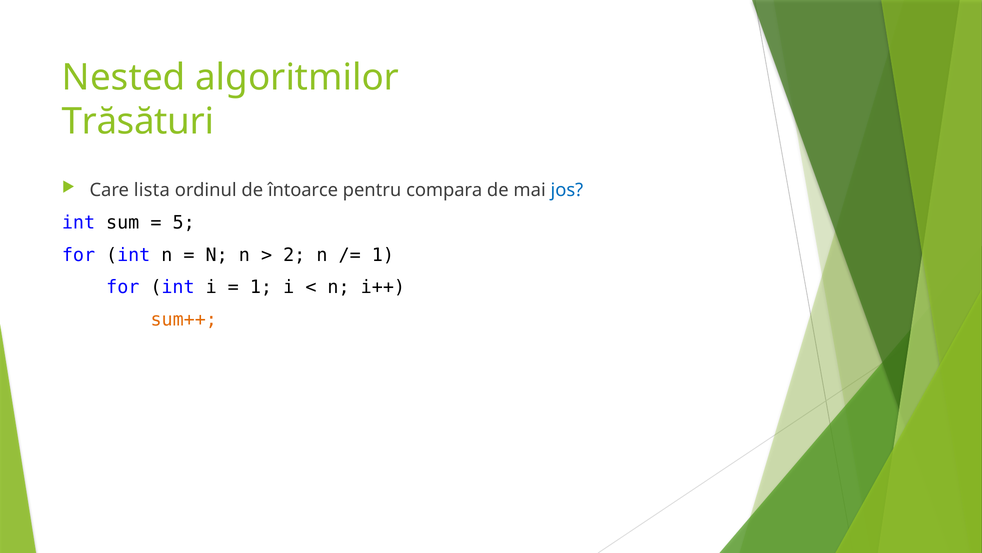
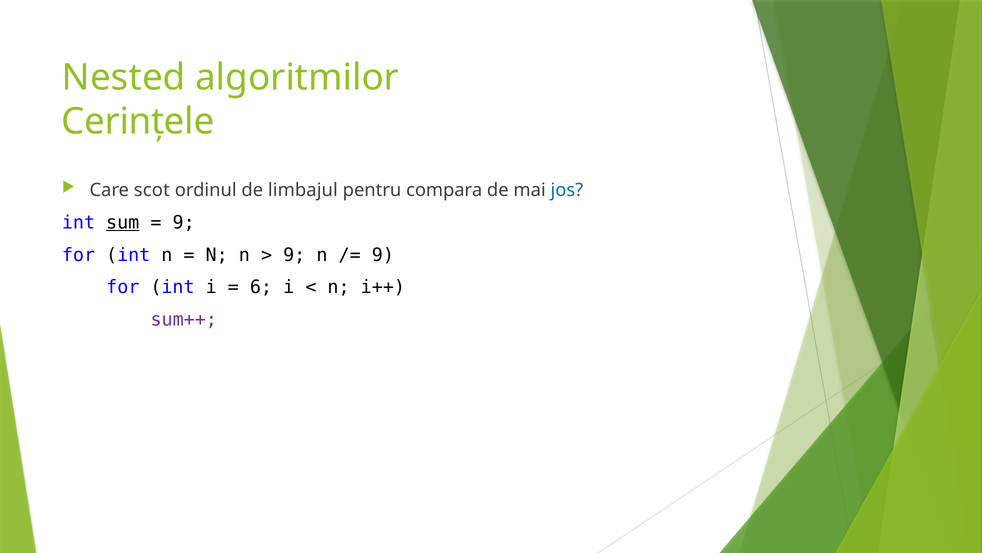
Trăsături: Trăsături -> Cerințele
lista: lista -> scot
întoarce: întoarce -> limbajul
sum underline: none -> present
5 at (184, 222): 5 -> 9
2 at (294, 255): 2 -> 9
1 at (383, 255): 1 -> 9
1 at (261, 287): 1 -> 6
sum++ colour: orange -> purple
